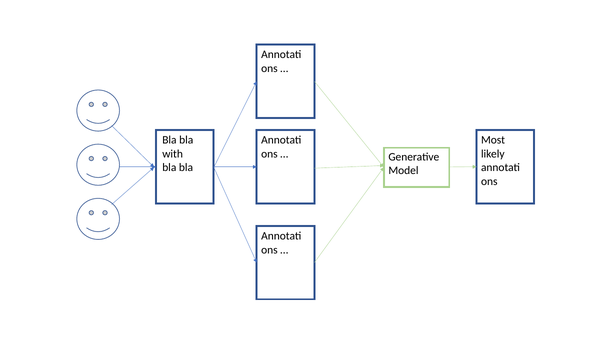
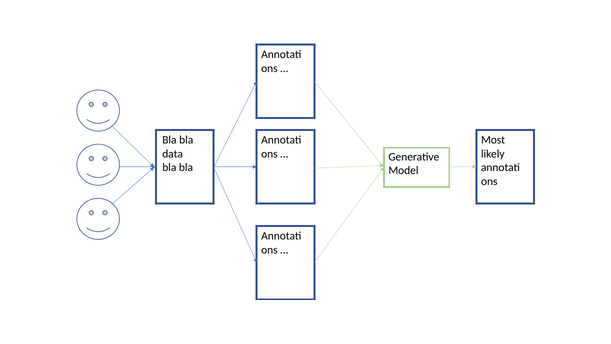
with: with -> data
